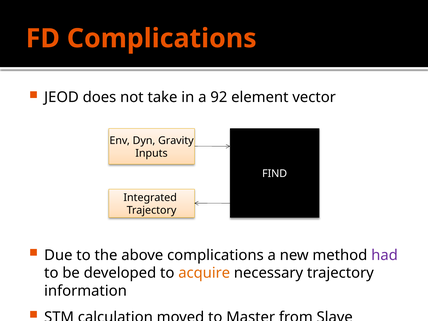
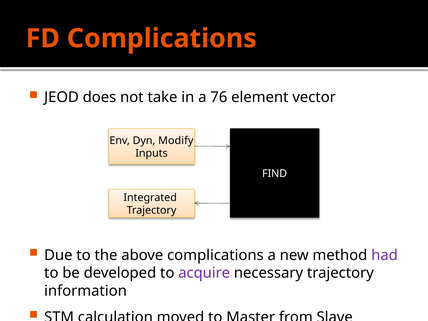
92: 92 -> 76
Gravity: Gravity -> Modify
acquire colour: orange -> purple
